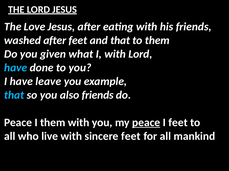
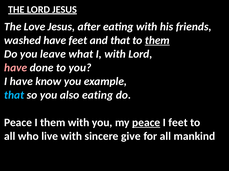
washed after: after -> have
them at (157, 41) underline: none -> present
given: given -> leave
have at (16, 68) colour: light blue -> pink
leave: leave -> know
also friends: friends -> eating
sincere feet: feet -> give
